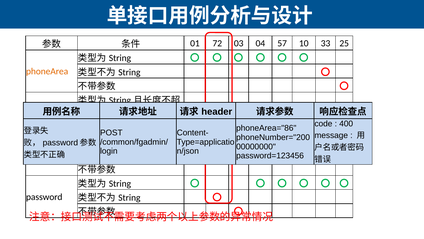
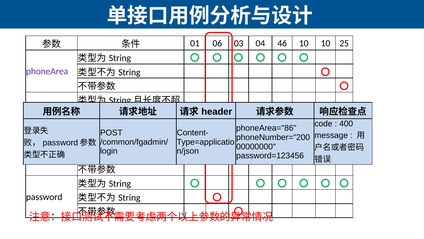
72: 72 -> 06
57: 57 -> 46
10 33: 33 -> 10
phoneArea colour: orange -> purple
